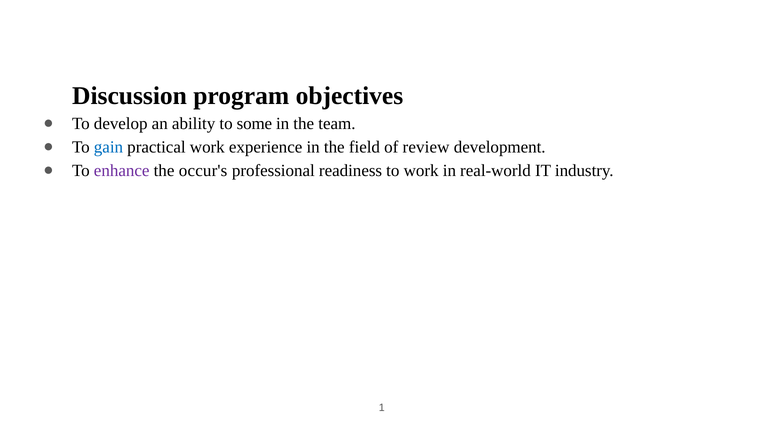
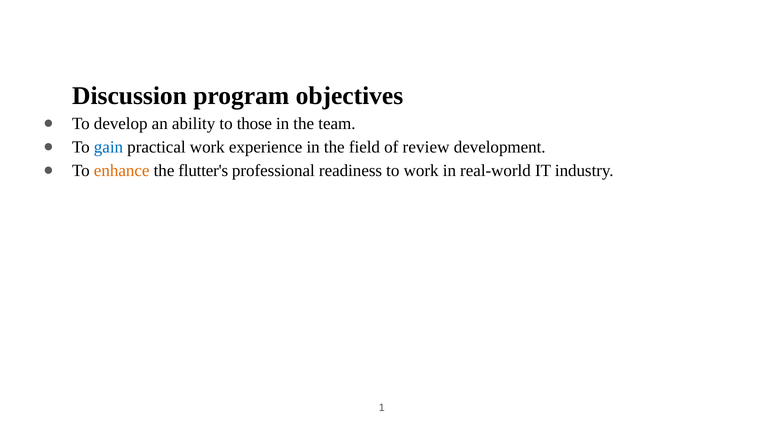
some: some -> those
enhance colour: purple -> orange
occur's: occur's -> flutter's
